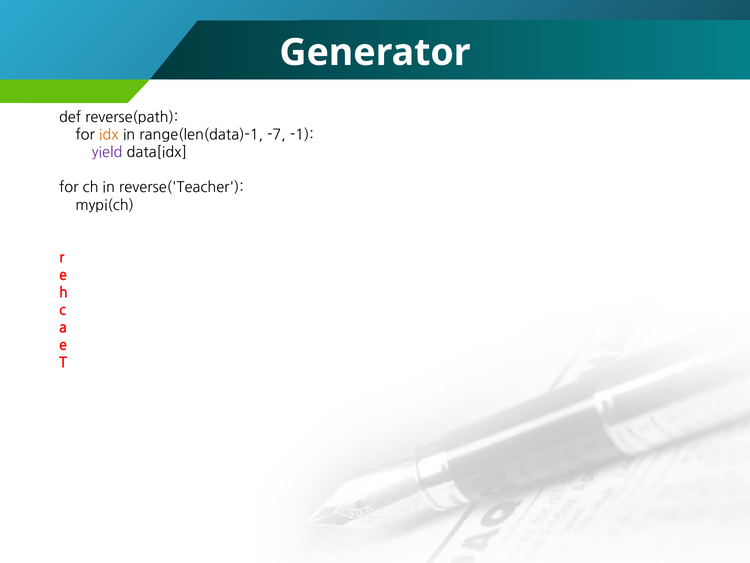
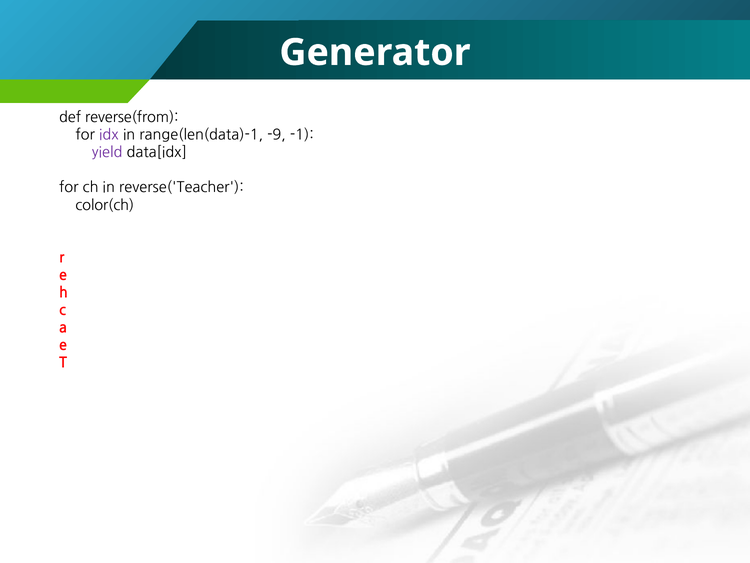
reverse(path: reverse(path -> reverse(from
idx colour: orange -> purple
-7: -7 -> -9
mypi(ch: mypi(ch -> color(ch
